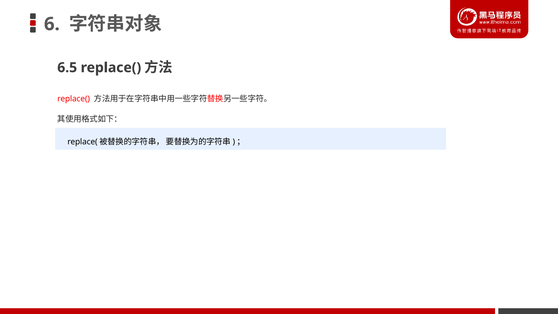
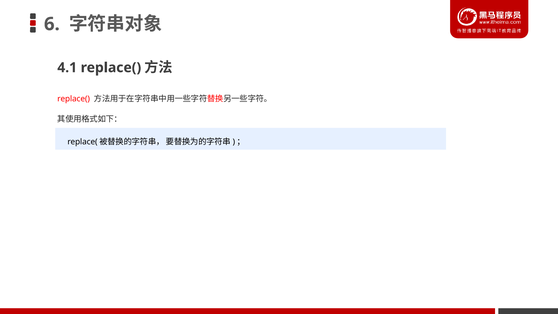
6.5: 6.5 -> 4.1
